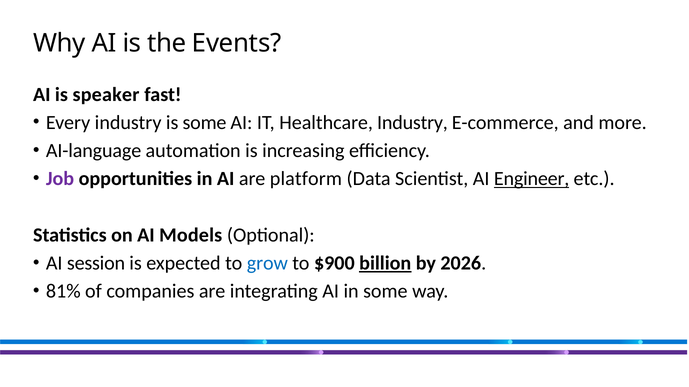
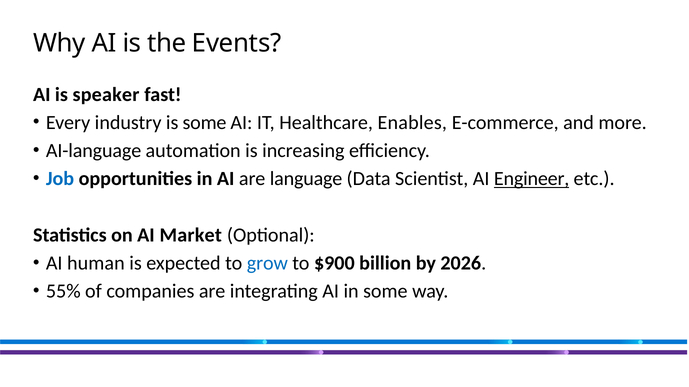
Healthcare Industry: Industry -> Enables
Job colour: purple -> blue
platform: platform -> language
Models: Models -> Market
session: session -> human
billion underline: present -> none
81%: 81% -> 55%
